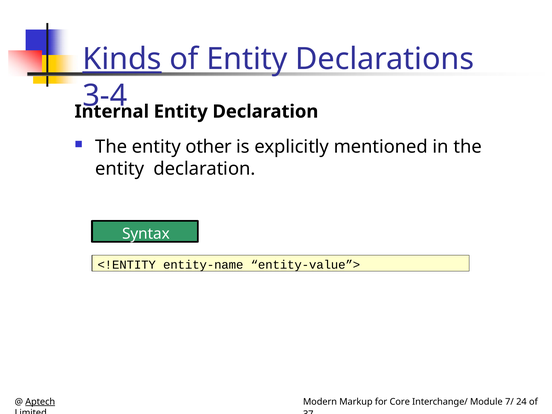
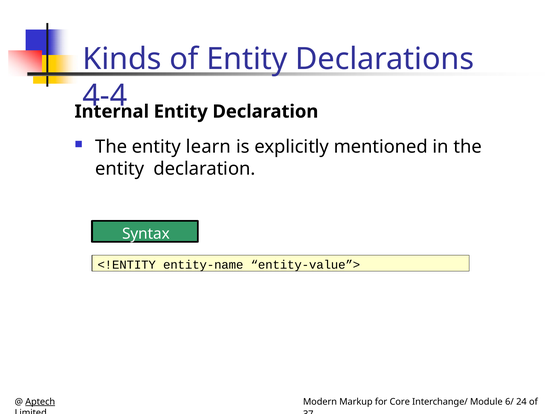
Kinds underline: present -> none
3-4: 3-4 -> 4-4
other: other -> learn
7/: 7/ -> 6/
